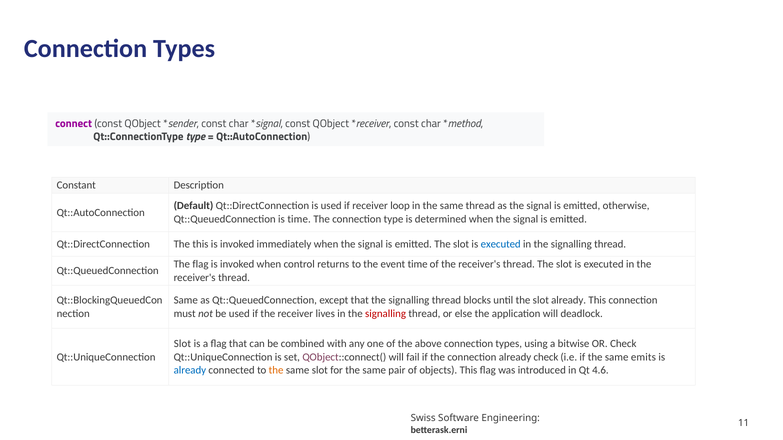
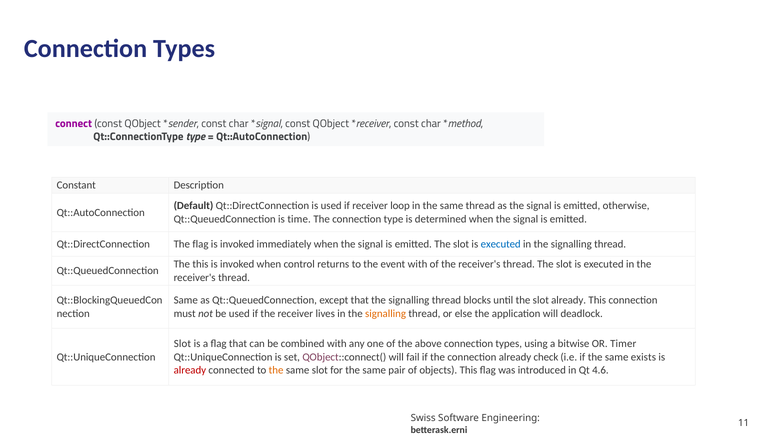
The this: this -> flag
The flag: flag -> this
event time: time -> with
signalling at (386, 314) colour: red -> orange
OR Check: Check -> Timer
emits: emits -> exists
already at (190, 370) colour: blue -> red
